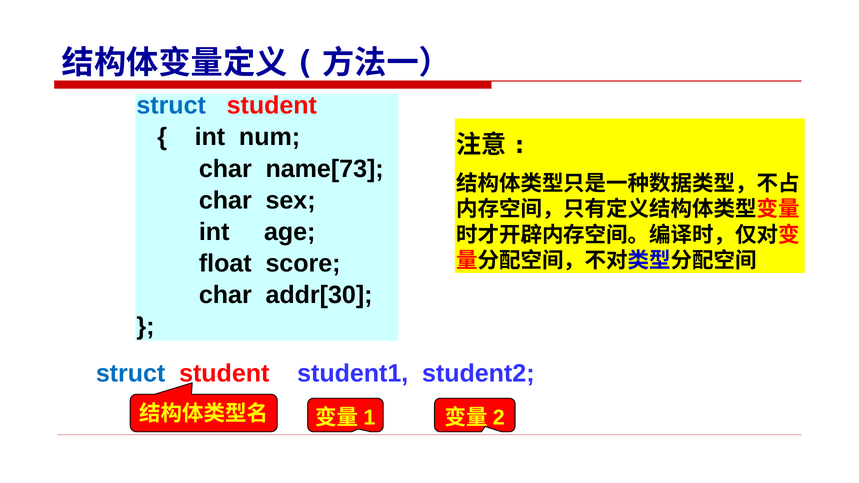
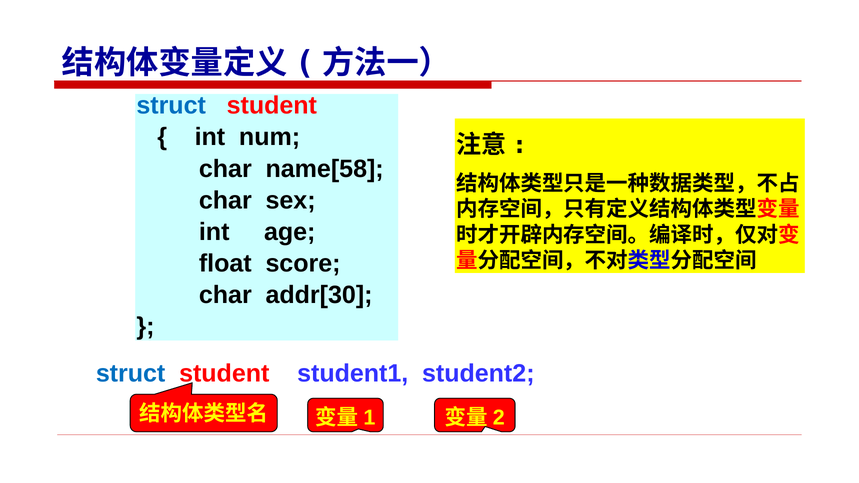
name[73: name[73 -> name[58
